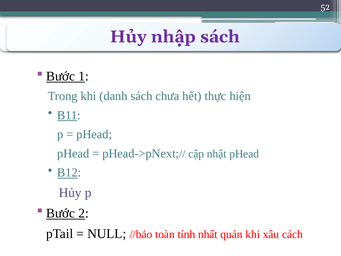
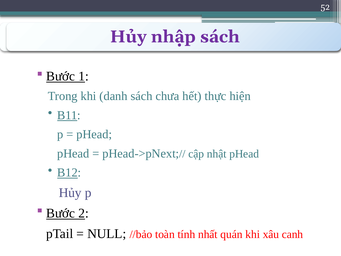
cách: cách -> canh
